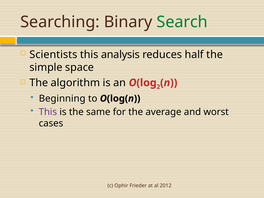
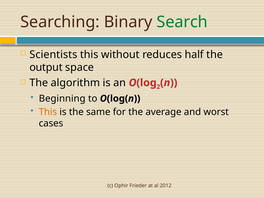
analysis: analysis -> without
simple: simple -> output
This at (48, 112) colour: purple -> orange
